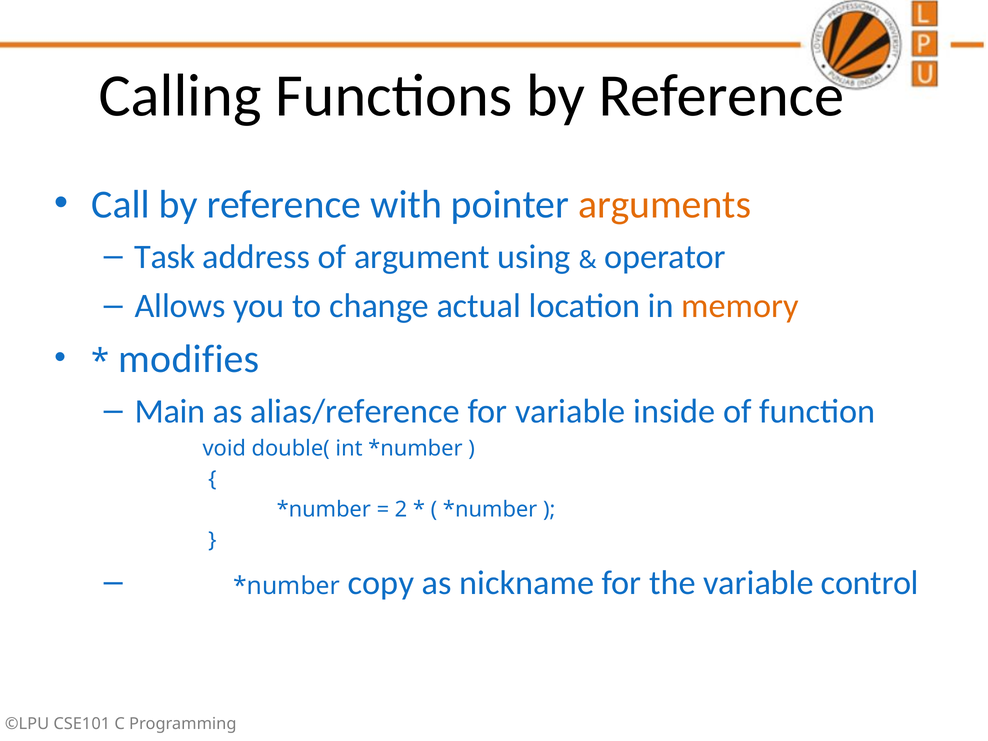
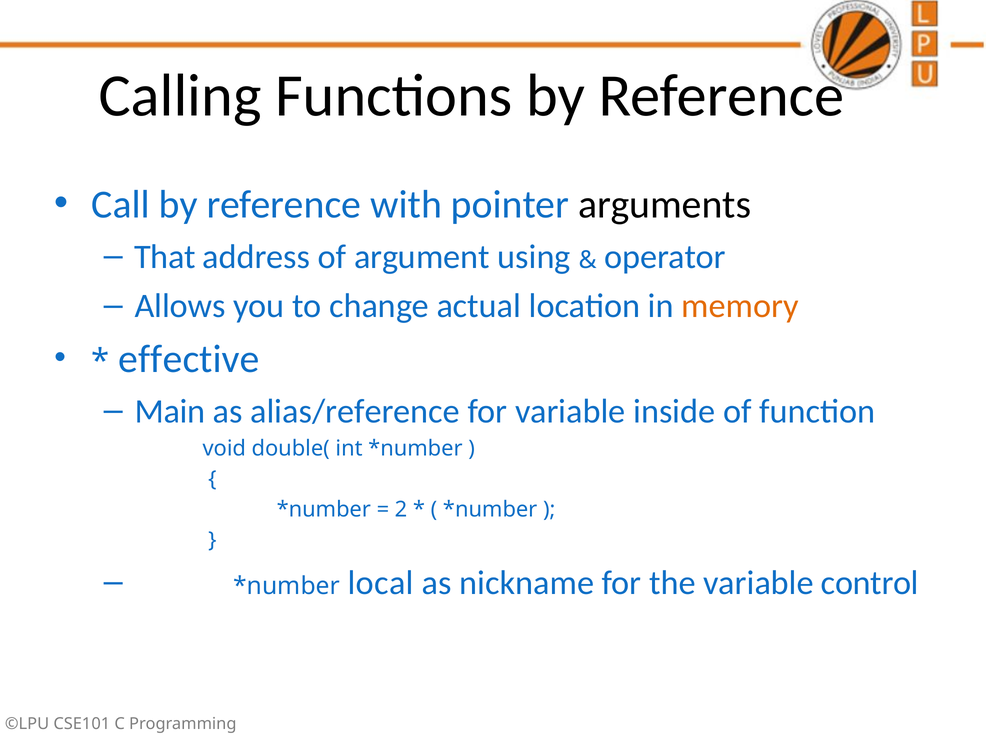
arguments colour: orange -> black
Task: Task -> That
modifies: modifies -> effective
copy: copy -> local
